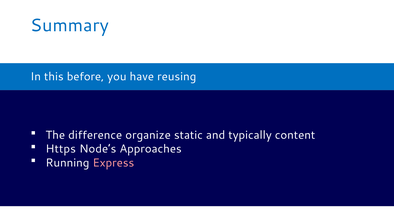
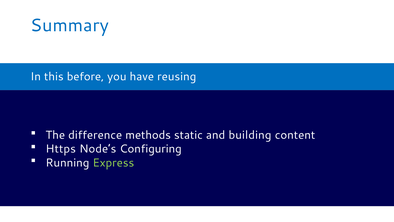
organize: organize -> methods
typically: typically -> building
Approaches: Approaches -> Configuring
Express colour: pink -> light green
